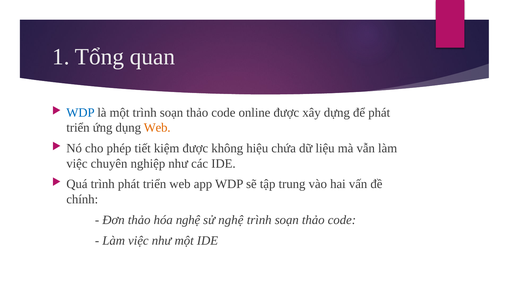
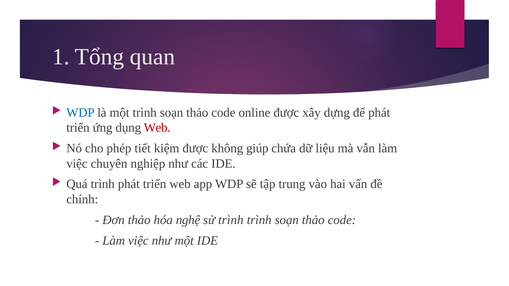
Web at (157, 128) colour: orange -> red
hiệu: hiệu -> giúp
sử nghệ: nghệ -> trình
